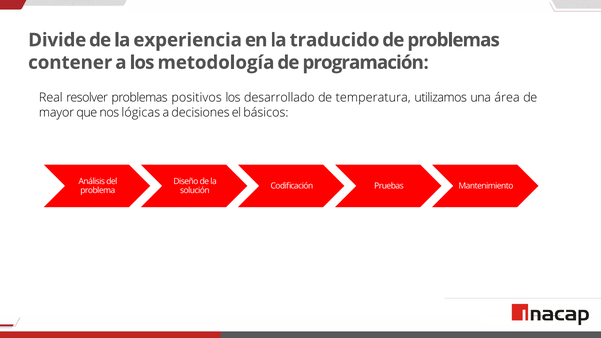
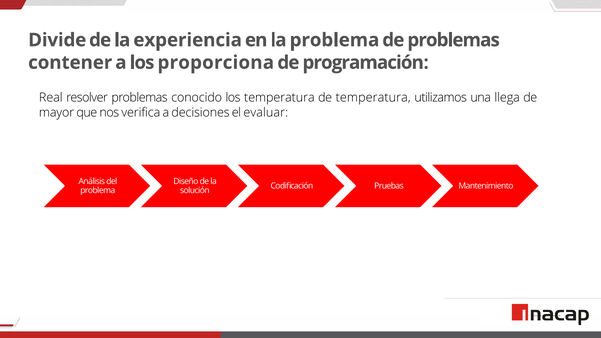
la traducido: traducido -> problema
metodología: metodología -> proporciona
positivos: positivos -> conocido
los desarrollado: desarrollado -> temperatura
área: área -> llega
lógicas: lógicas -> verifica
básicos: básicos -> evaluar
